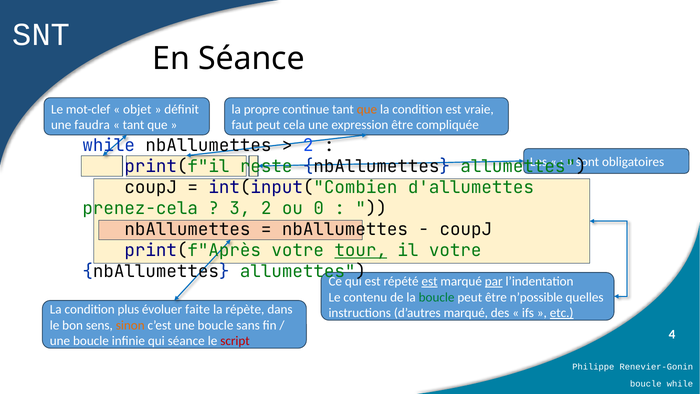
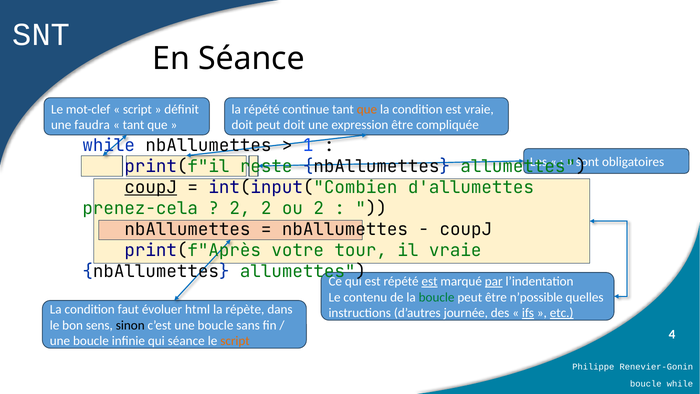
objet at (137, 109): objet -> script
la propre: propre -> répété
faut at (242, 125): faut -> doit
peut cela: cela -> doit
2 at (308, 145): 2 -> 1
coupJ at (151, 187) underline: none -> present
3 at (240, 208): 3 -> 2
ou 0: 0 -> 2
tour underline: present -> none
il votre: votre -> vraie
plus: plus -> faut
faite: faite -> html
d’autres marqué: marqué -> journée
ifs underline: none -> present
sinon colour: orange -> black
script at (235, 341) colour: red -> orange
